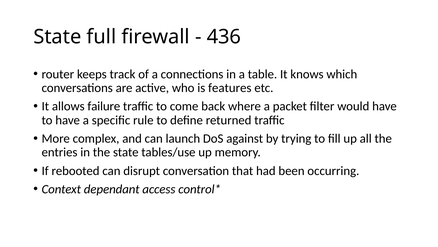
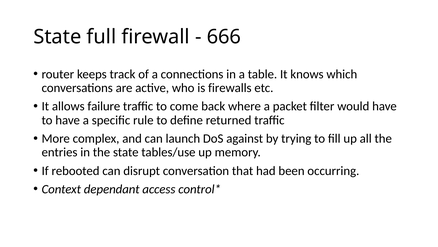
436: 436 -> 666
features: features -> firewalls
